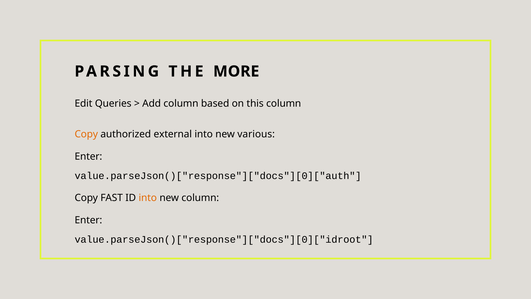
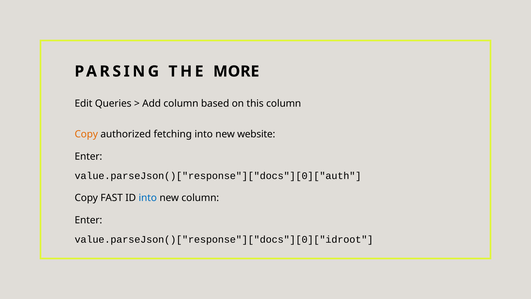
external: external -> fetching
various: various -> website
into at (148, 198) colour: orange -> blue
